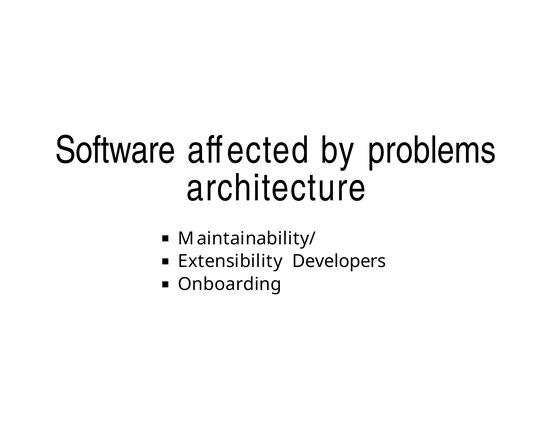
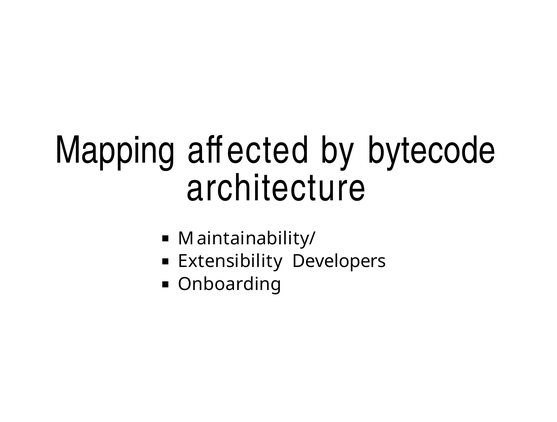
Software: Software -> Mapping
problems: problems -> bytecode
